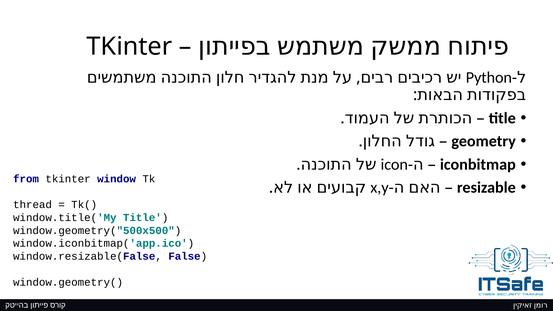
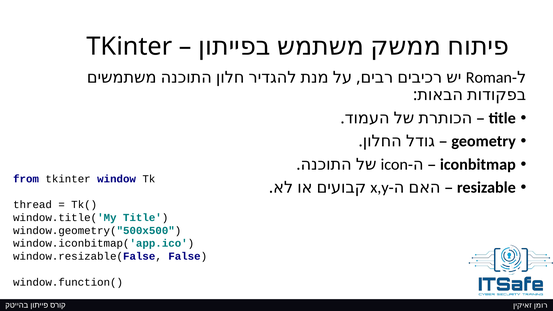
Python: Python -> Roman
window.geometry(: window.geometry( -> window.function(
